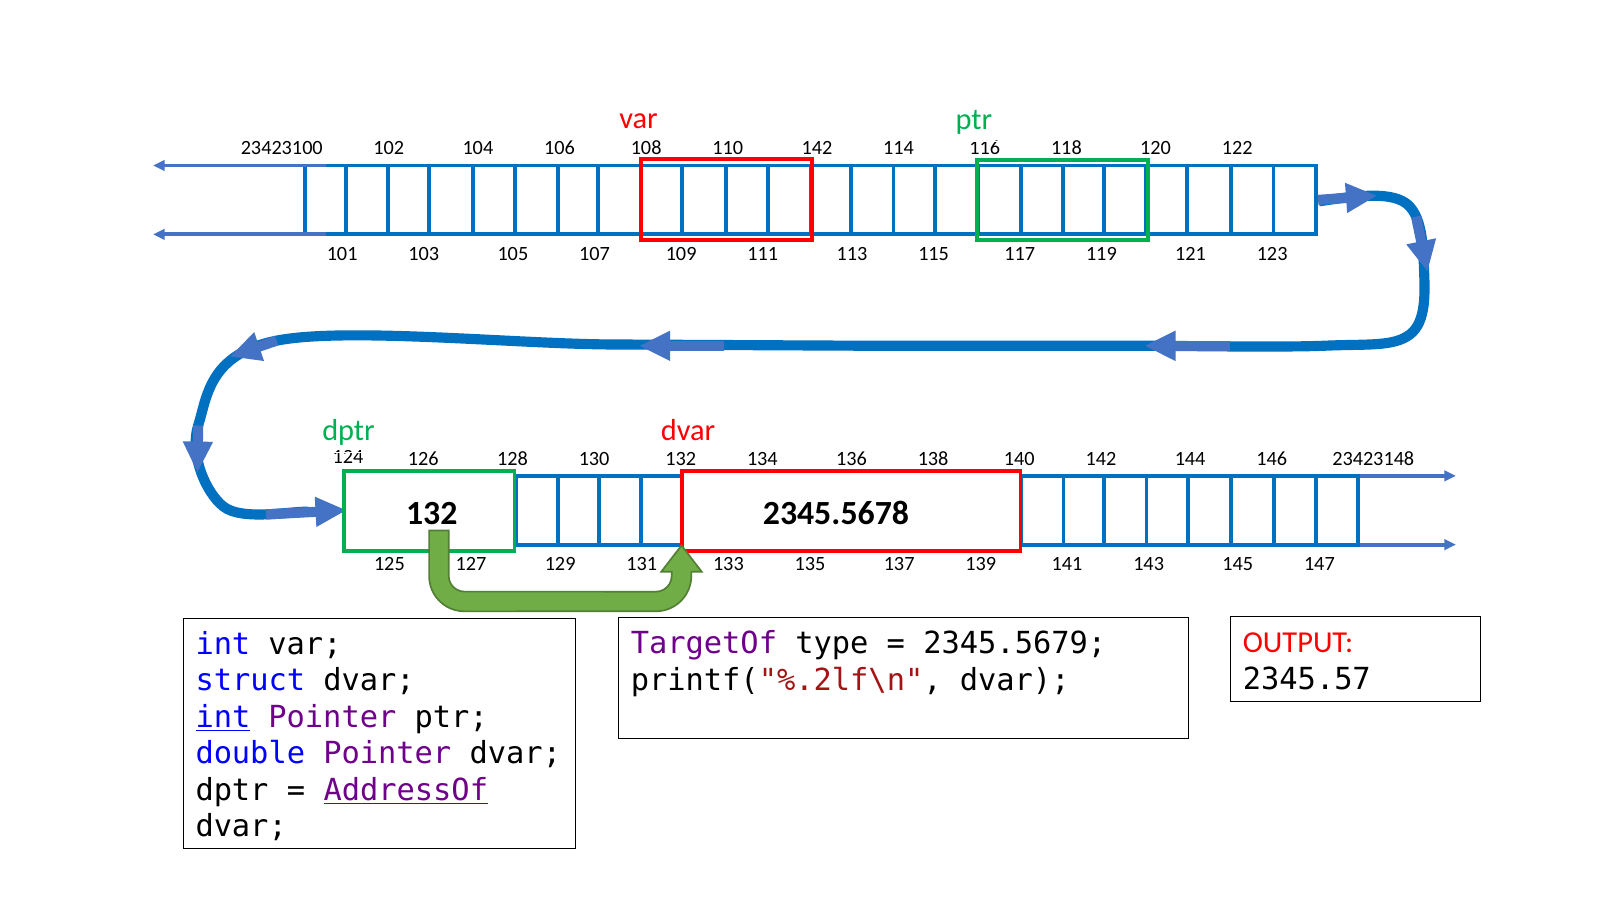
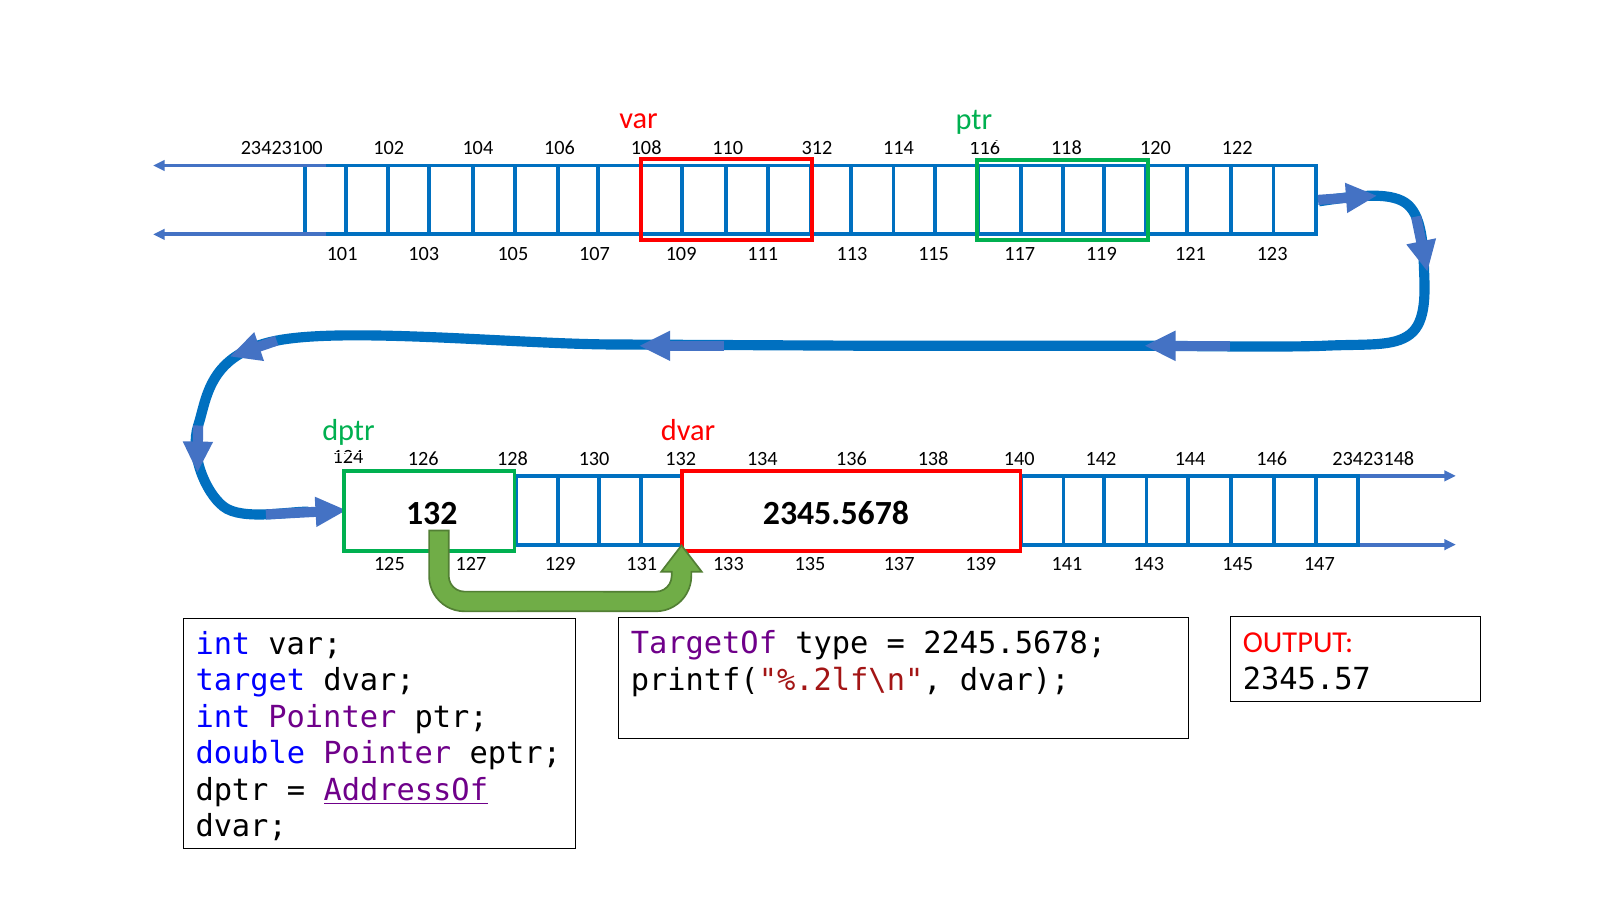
110 142: 142 -> 312
2345.5679: 2345.5679 -> 2245.5678
struct: struct -> target
int at (223, 717) underline: present -> none
Pointer dvar: dvar -> eptr
